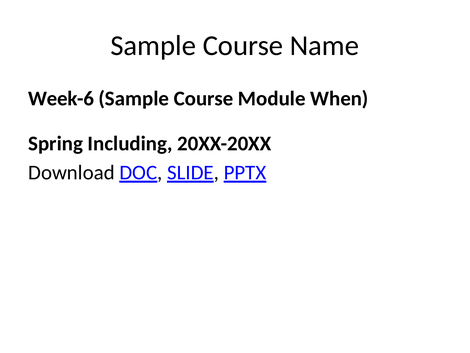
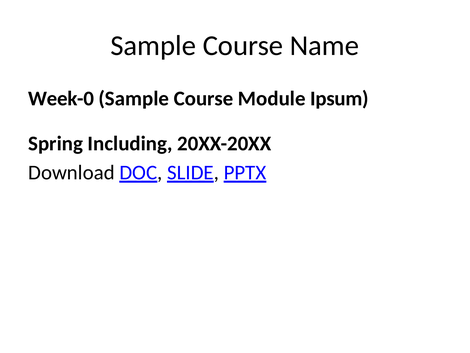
Week-6: Week-6 -> Week-0
When: When -> Ipsum
